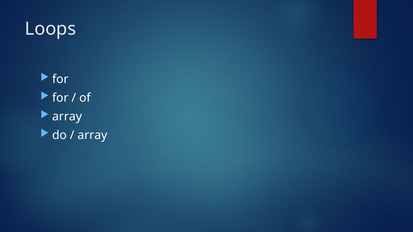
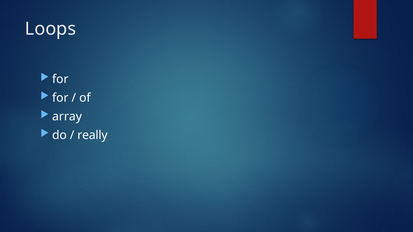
array at (92, 135): array -> really
